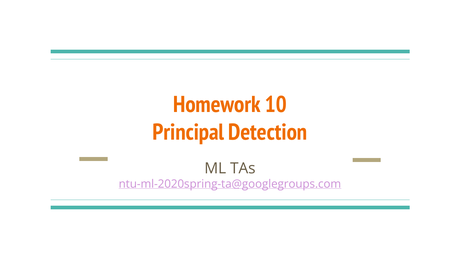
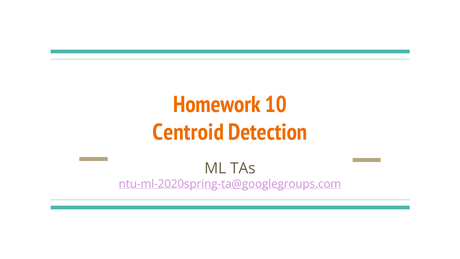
Principal: Principal -> Centroid
